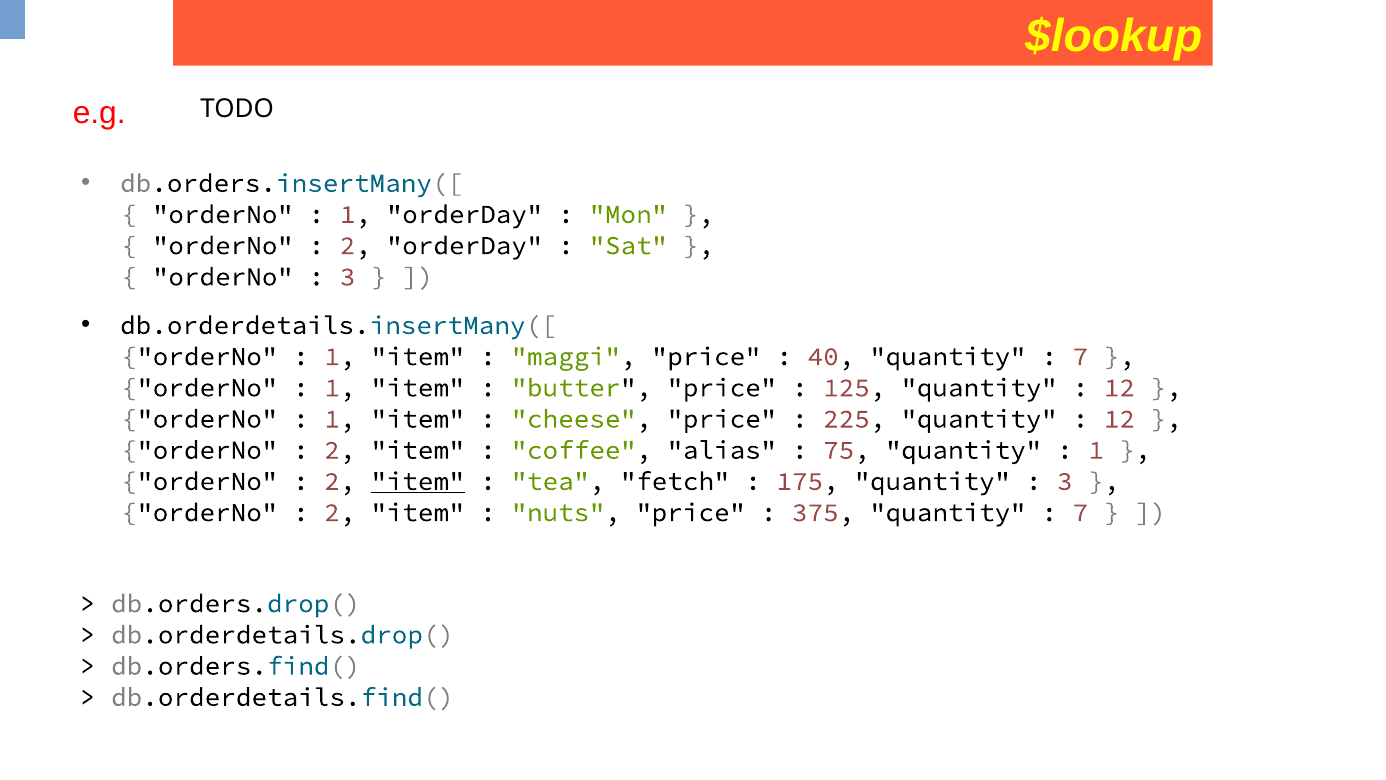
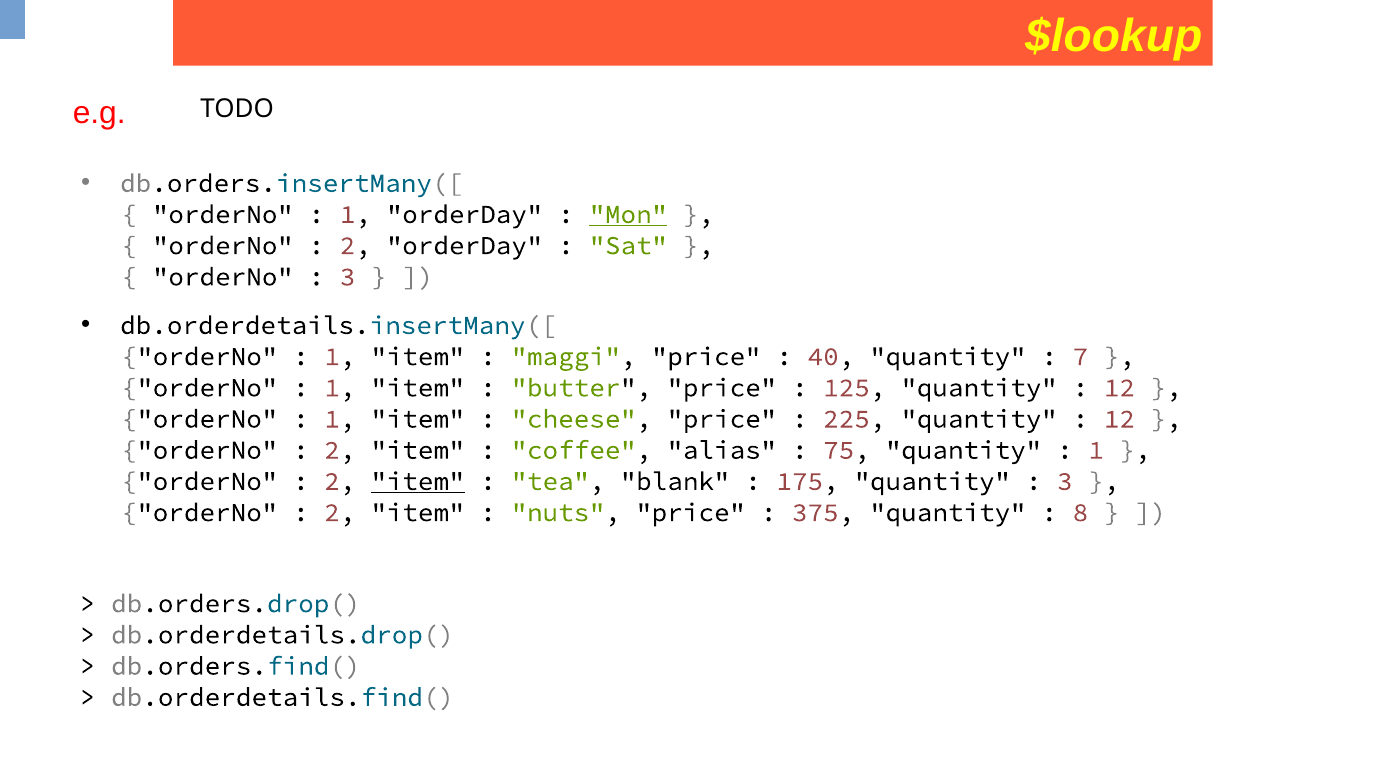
Mon underline: none -> present
fetch: fetch -> blank
7 at (1080, 512): 7 -> 8
